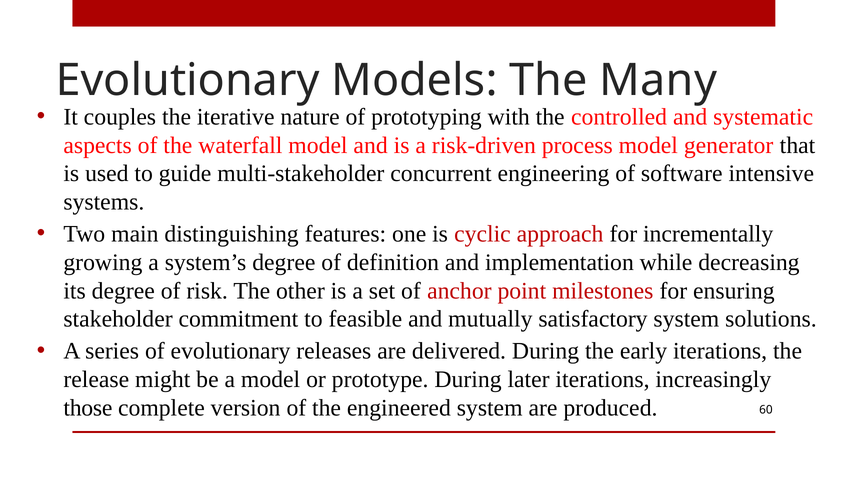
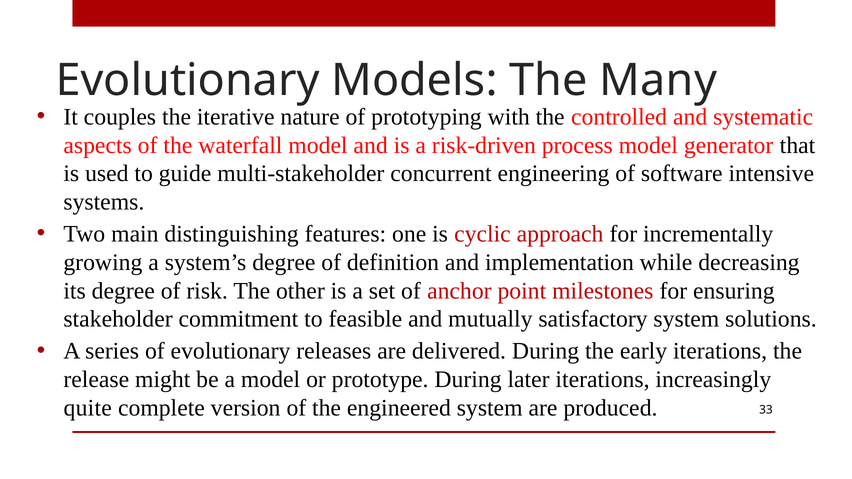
those: those -> quite
60: 60 -> 33
